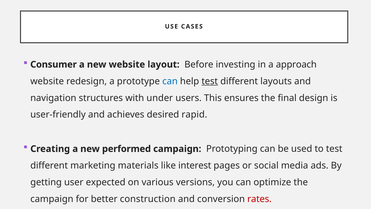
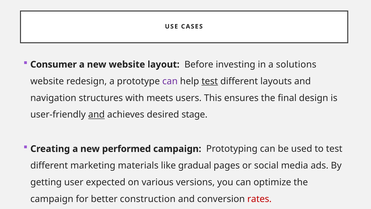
approach: approach -> solutions
can at (170, 81) colour: blue -> purple
under: under -> meets
and at (96, 114) underline: none -> present
rapid: rapid -> stage
interest: interest -> gradual
